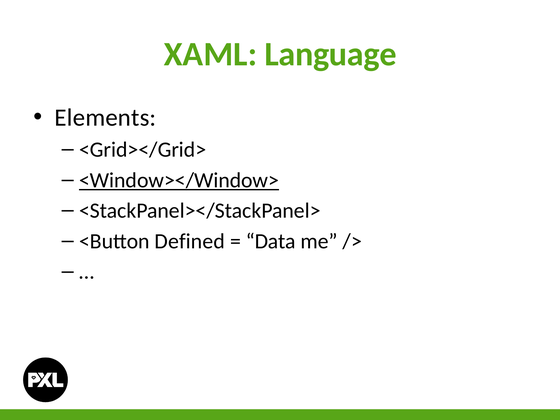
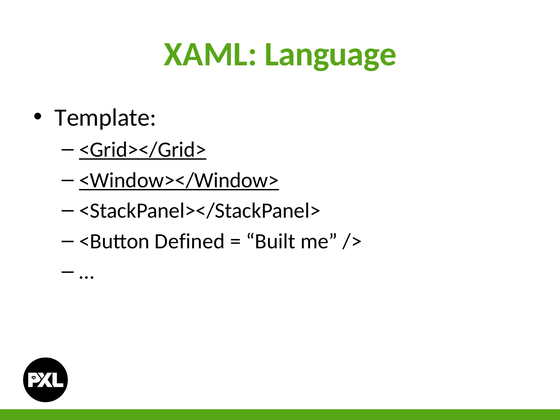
Elements: Elements -> Template
<Grid></Grid> underline: none -> present
Data: Data -> Built
